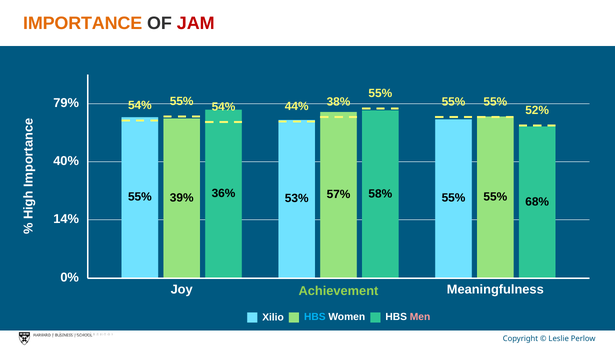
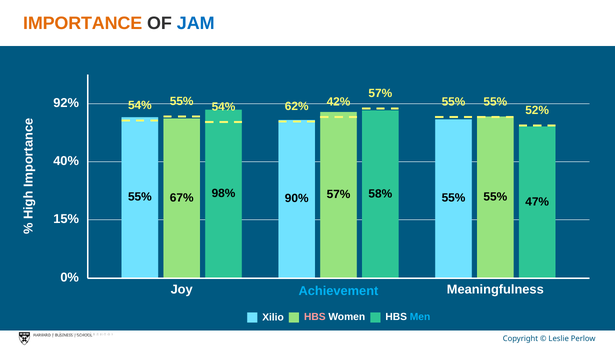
JAM colour: red -> blue
55% at (380, 93): 55% -> 57%
38%: 38% -> 42%
79%: 79% -> 92%
44%: 44% -> 62%
36%: 36% -> 98%
53%: 53% -> 90%
39%: 39% -> 67%
68%: 68% -> 47%
14%: 14% -> 15%
Achievement colour: light green -> light blue
HBS at (315, 317) colour: light blue -> pink
Men colour: pink -> light blue
